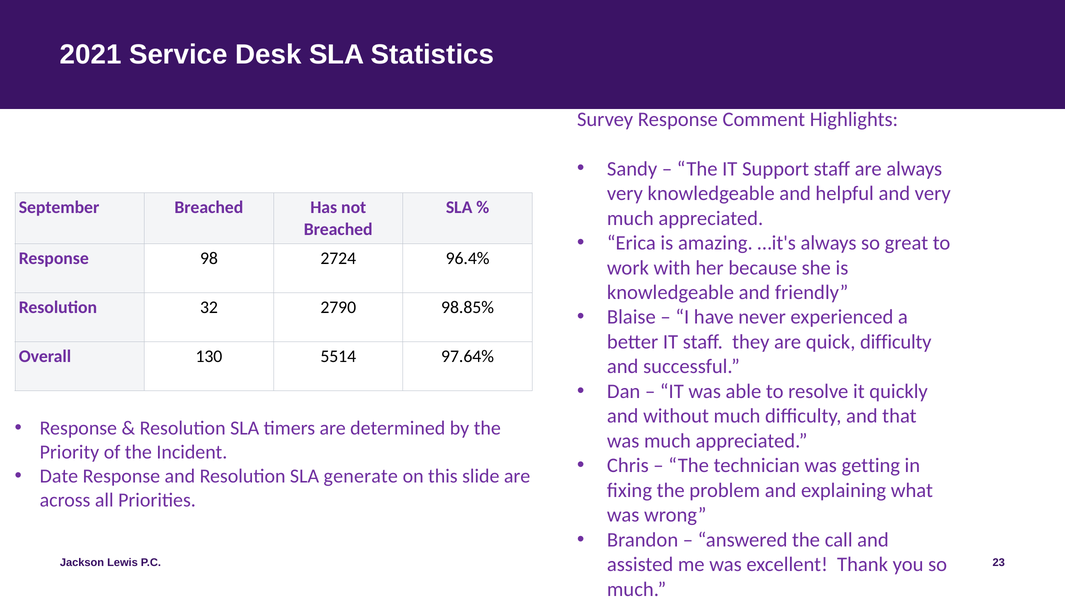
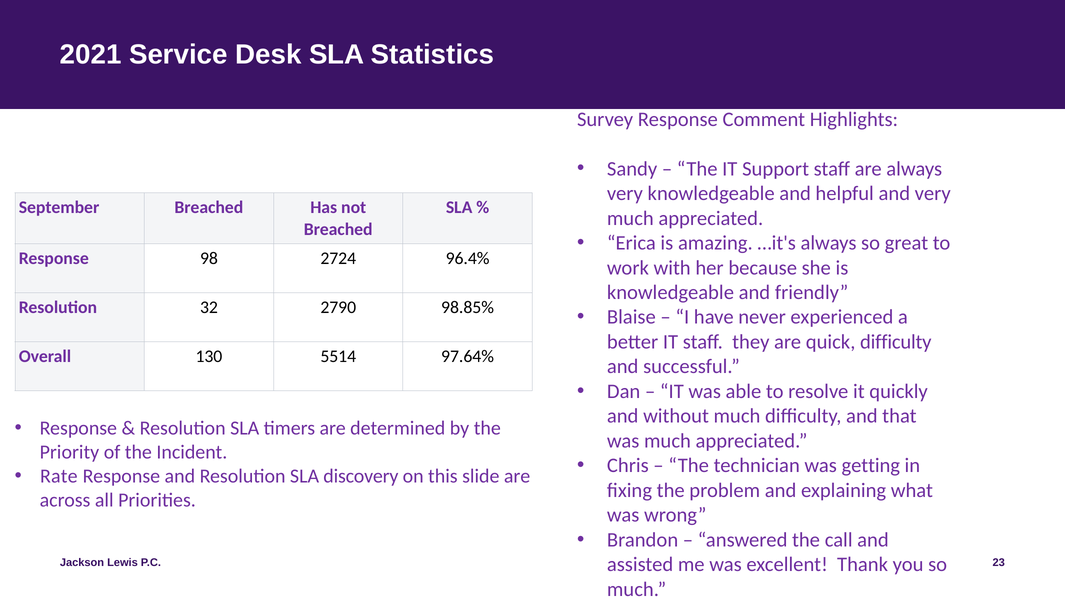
Date: Date -> Rate
generate: generate -> discovery
